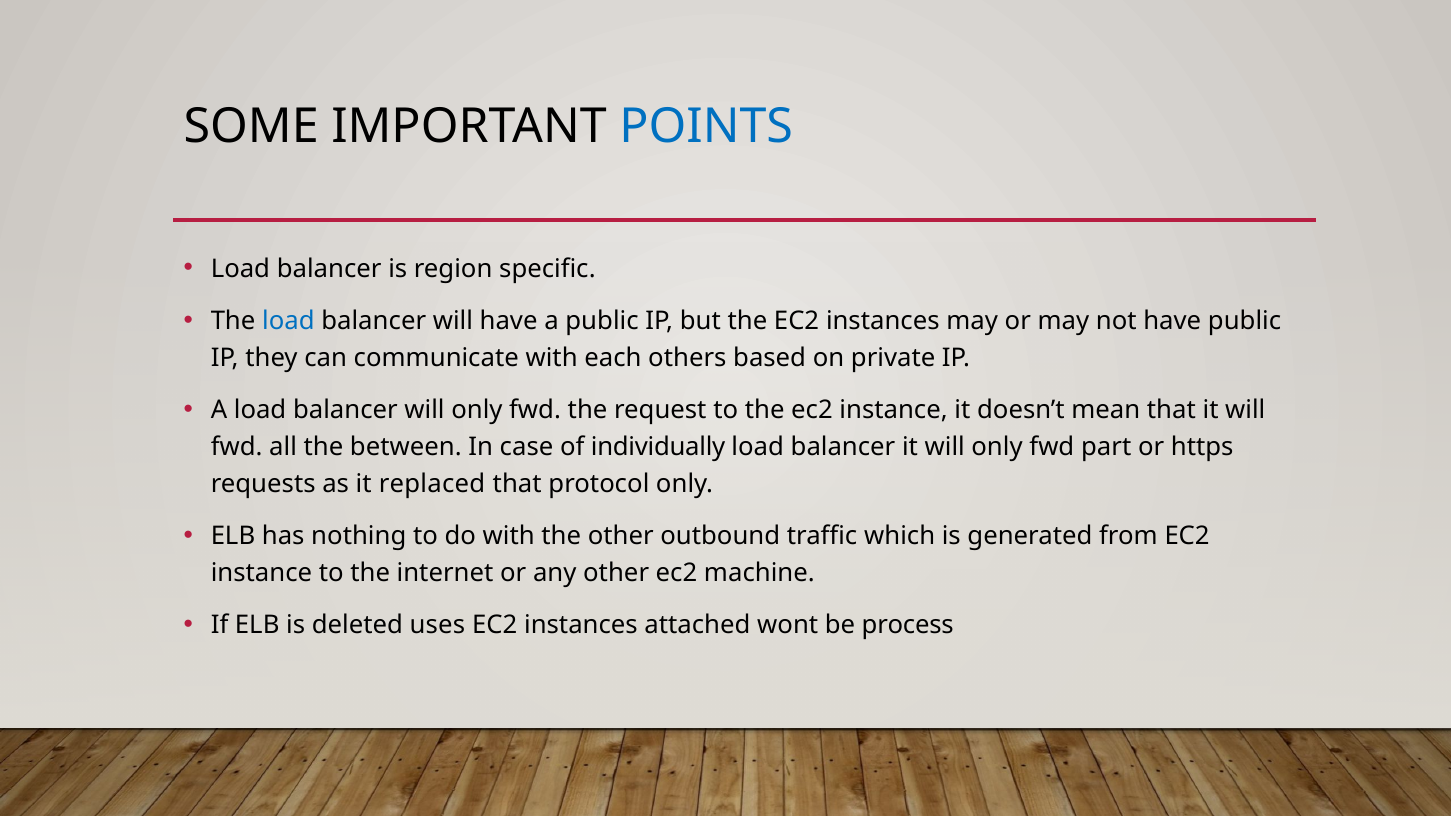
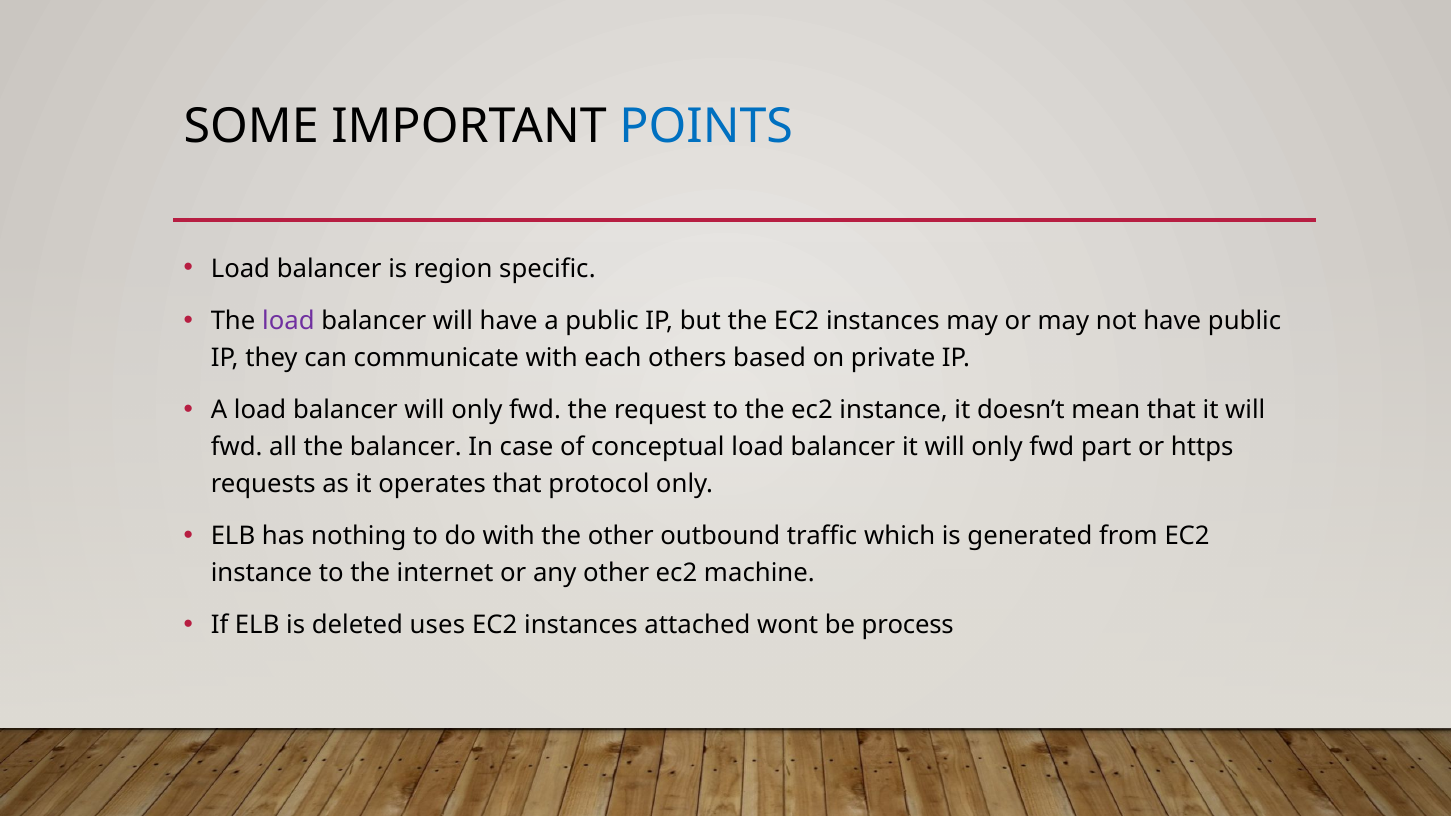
load at (288, 321) colour: blue -> purple
the between: between -> balancer
individually: individually -> conceptual
replaced: replaced -> operates
